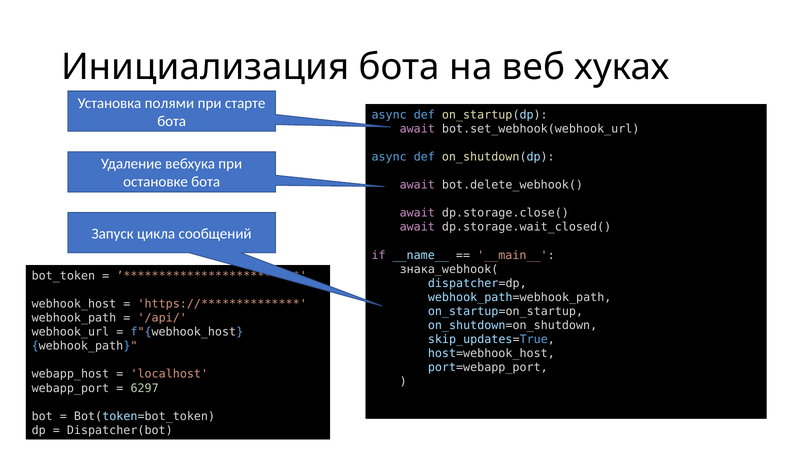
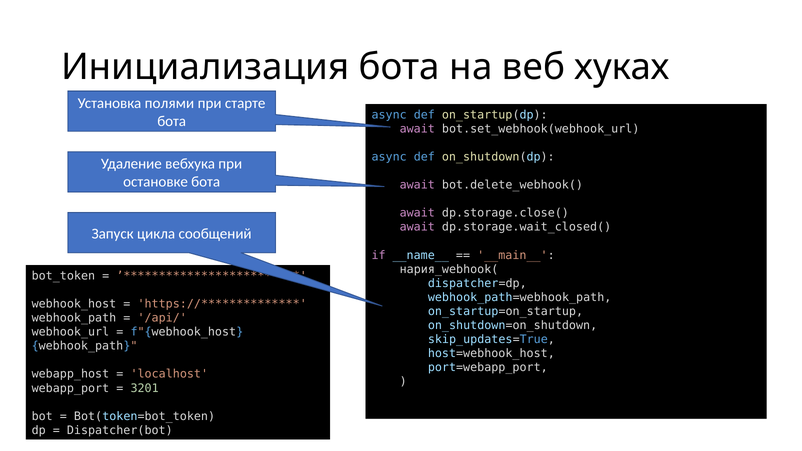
знака_webhook(: знака_webhook( -> нария_webhook(
6297: 6297 -> 3201
